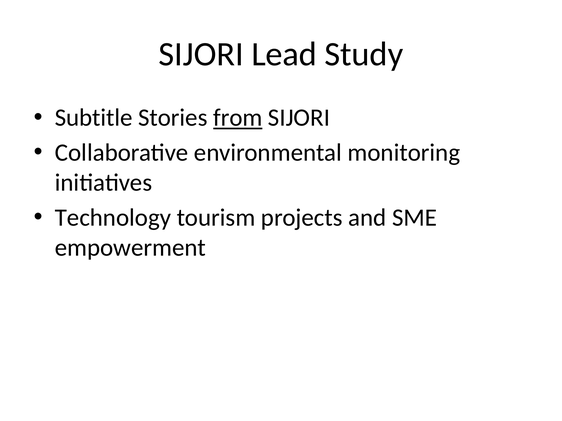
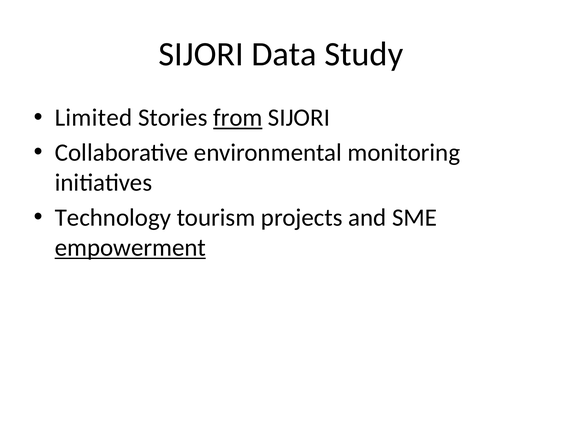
Lead: Lead -> Data
Subtitle: Subtitle -> Limited
empowerment underline: none -> present
